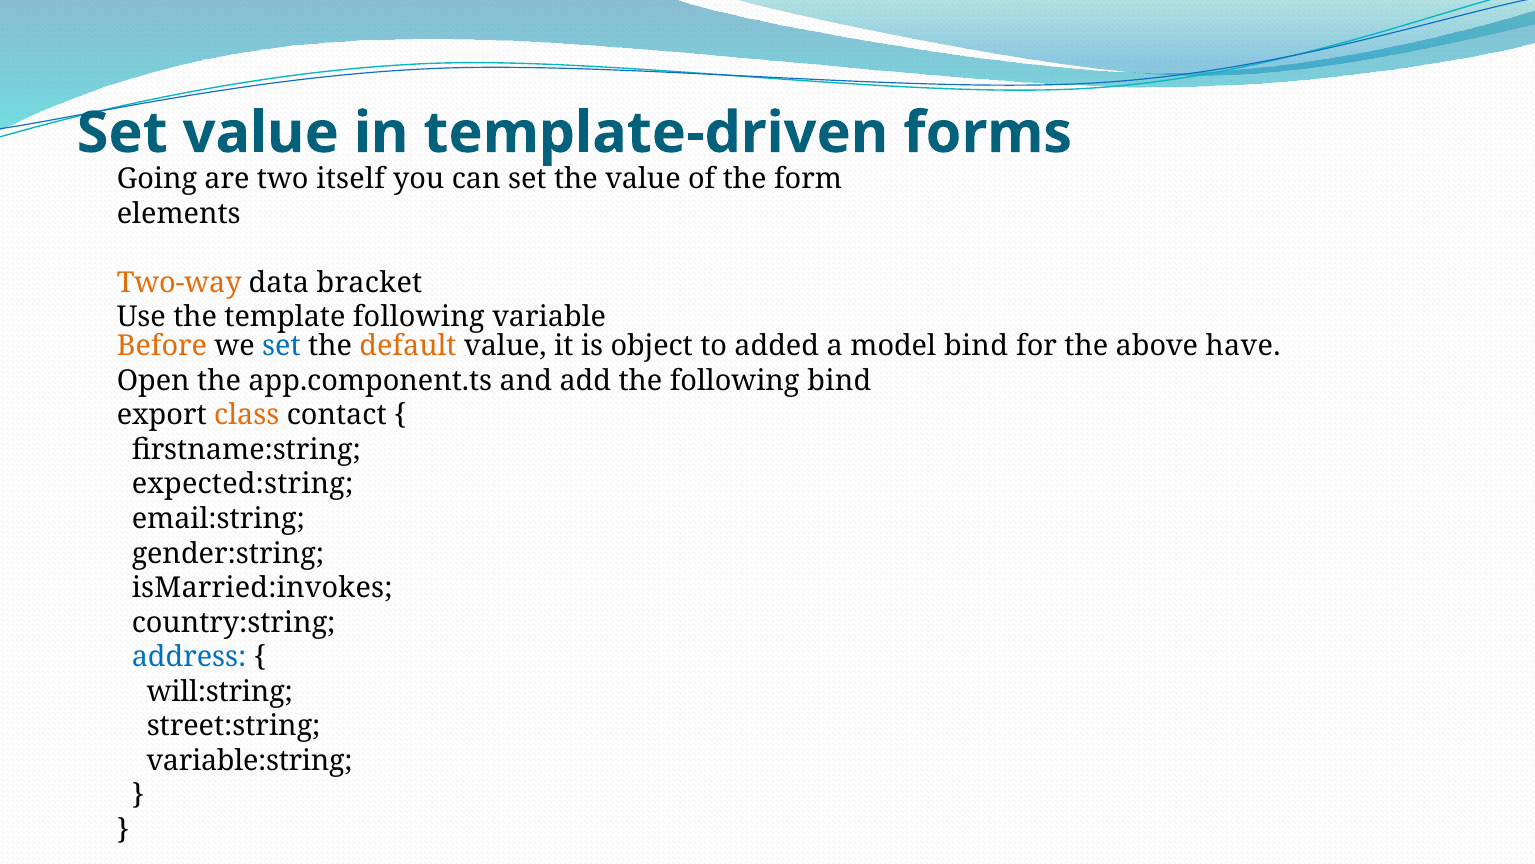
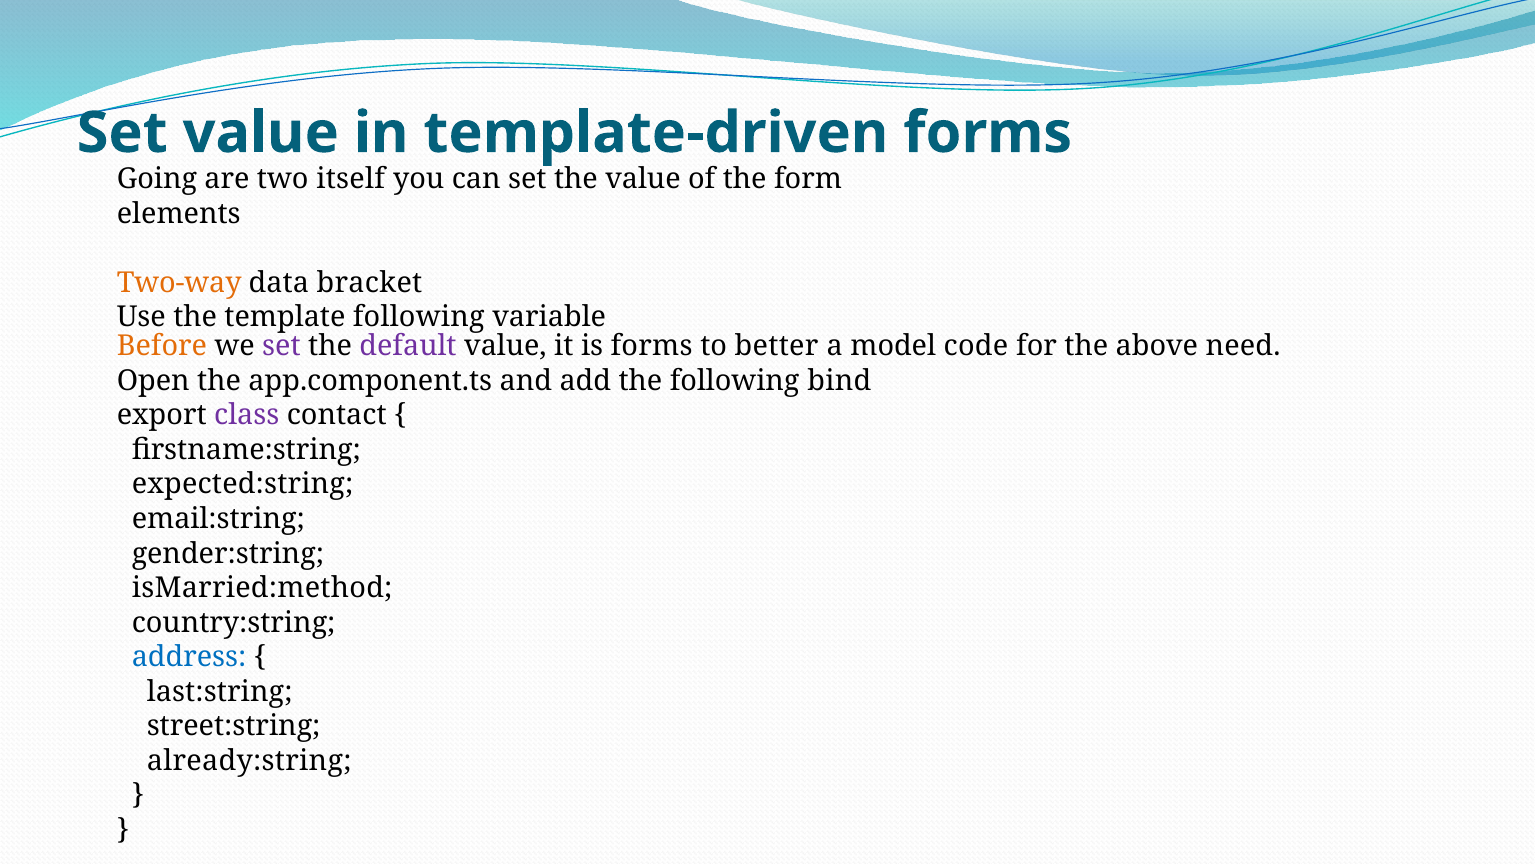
set at (281, 346) colour: blue -> purple
default colour: orange -> purple
is object: object -> forms
added: added -> better
model bind: bind -> code
have: have -> need
class colour: orange -> purple
isMarried:invokes: isMarried:invokes -> isMarried:method
will:string: will:string -> last:string
variable:string: variable:string -> already:string
